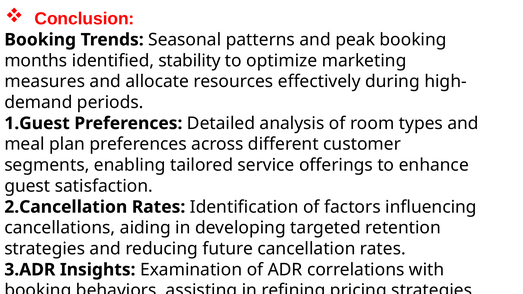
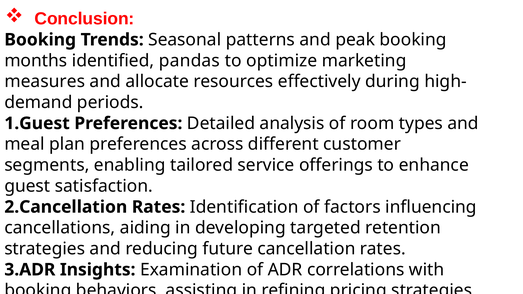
stability: stability -> pandas
